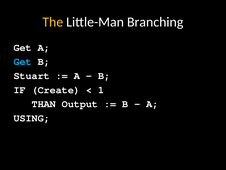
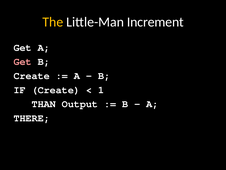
Branching: Branching -> Increment
Get at (23, 61) colour: light blue -> pink
Stuart at (32, 76): Stuart -> Create
USING: USING -> THERE
